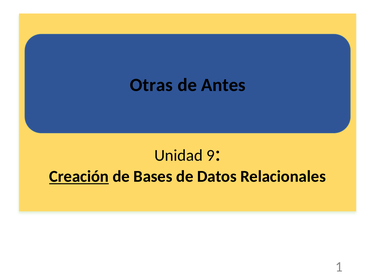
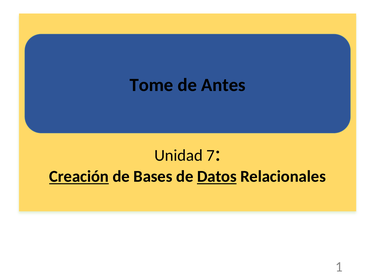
Otras: Otras -> Tome
9: 9 -> 7
Datos underline: none -> present
